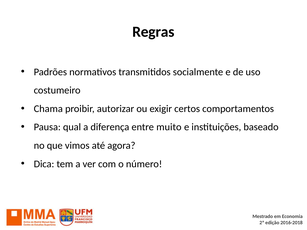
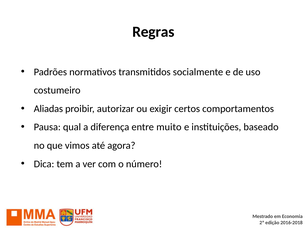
Chama: Chama -> Aliadas
